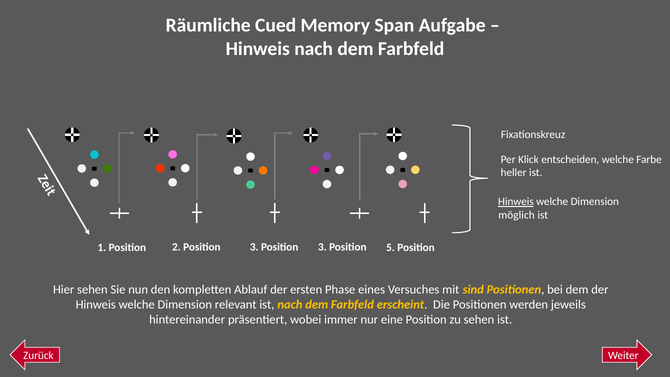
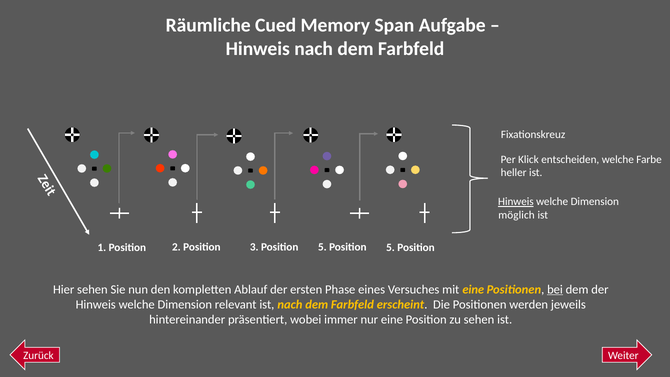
3 Position 3: 3 -> 5
mit sind: sind -> eine
bei underline: none -> present
